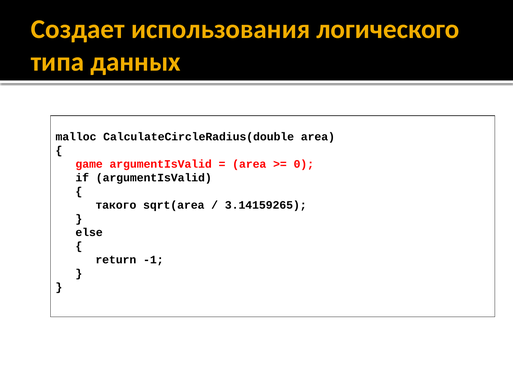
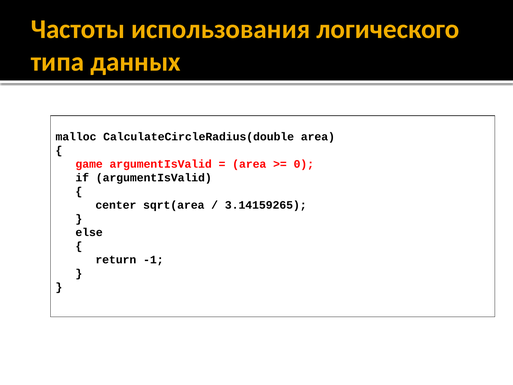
Создает: Создает -> Частоты
такого: такого -> center
